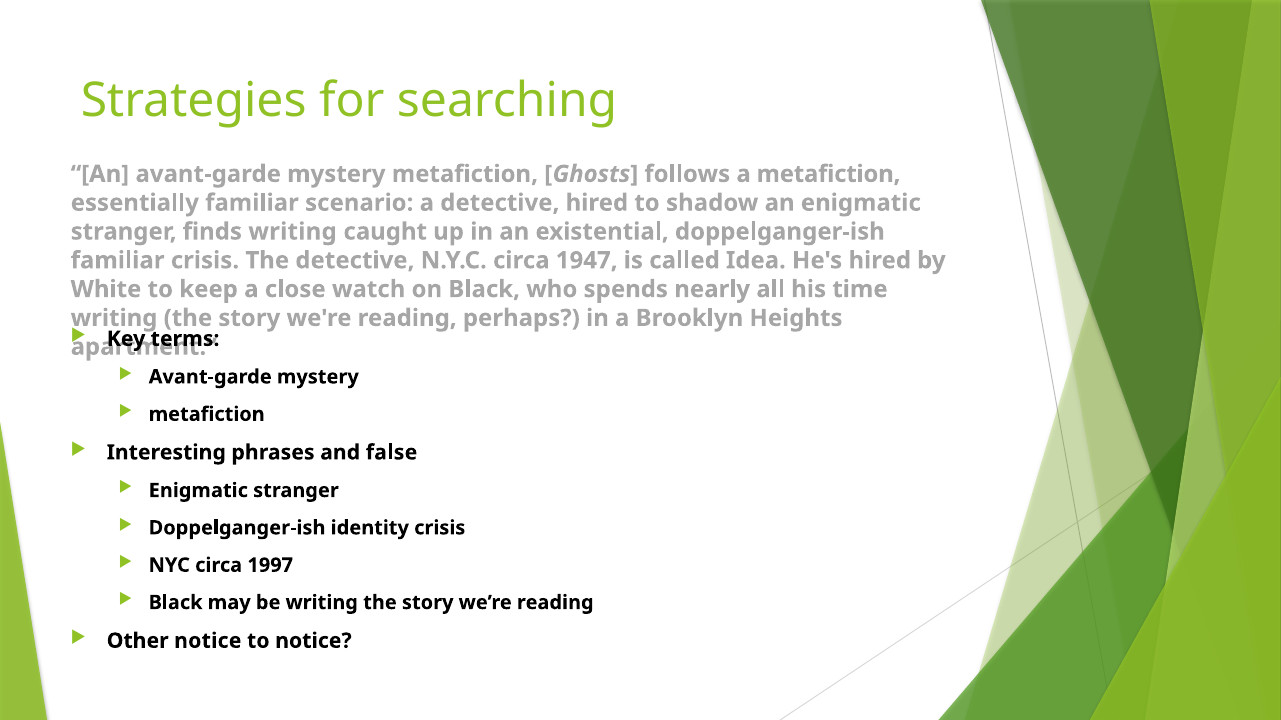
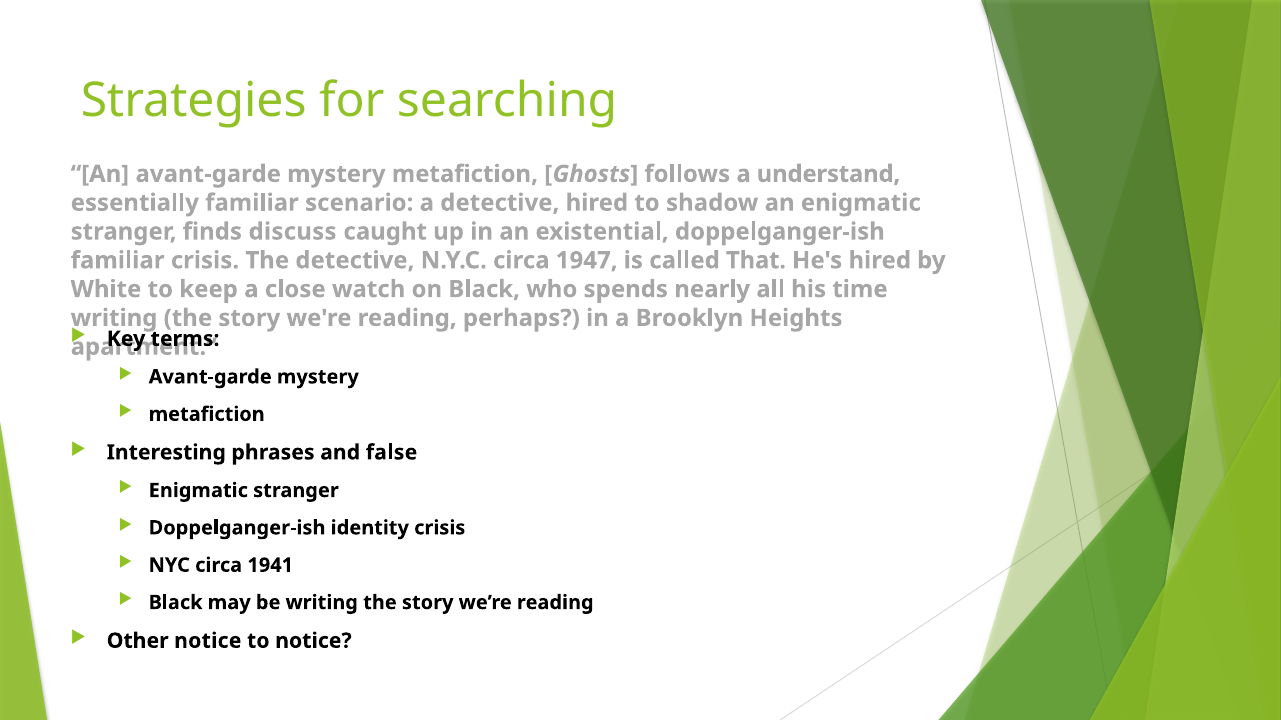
a metafiction: metafiction -> understand
finds writing: writing -> discuss
Idea: Idea -> That
1997: 1997 -> 1941
